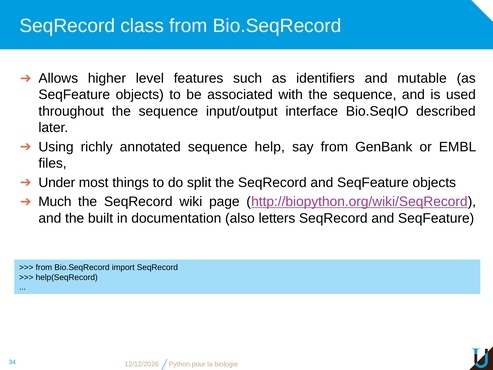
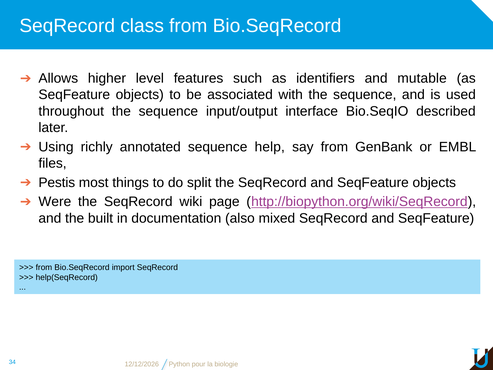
Under: Under -> Pestis
Much: Much -> Were
letters: letters -> mixed
